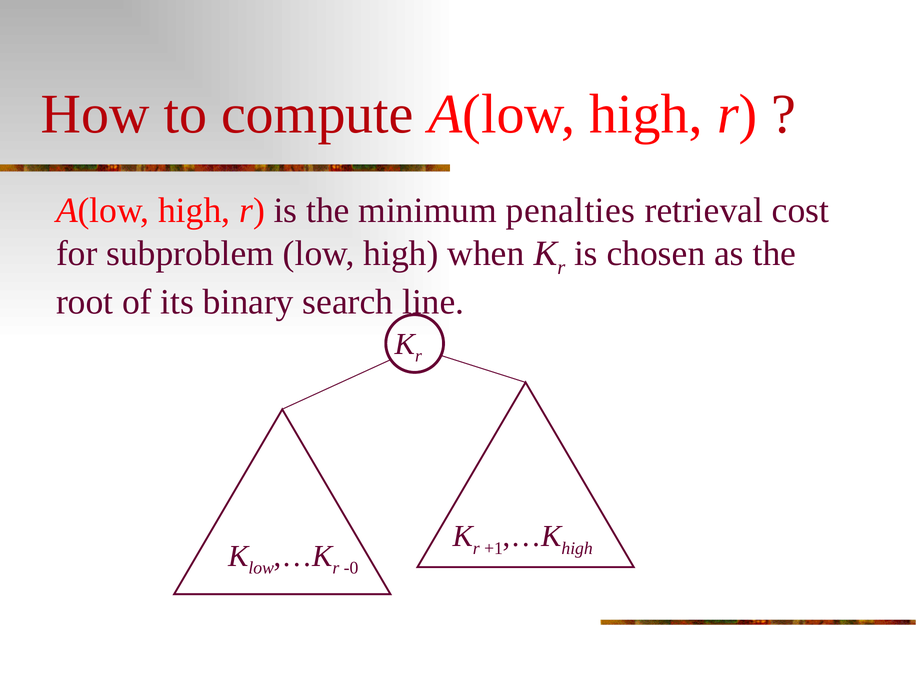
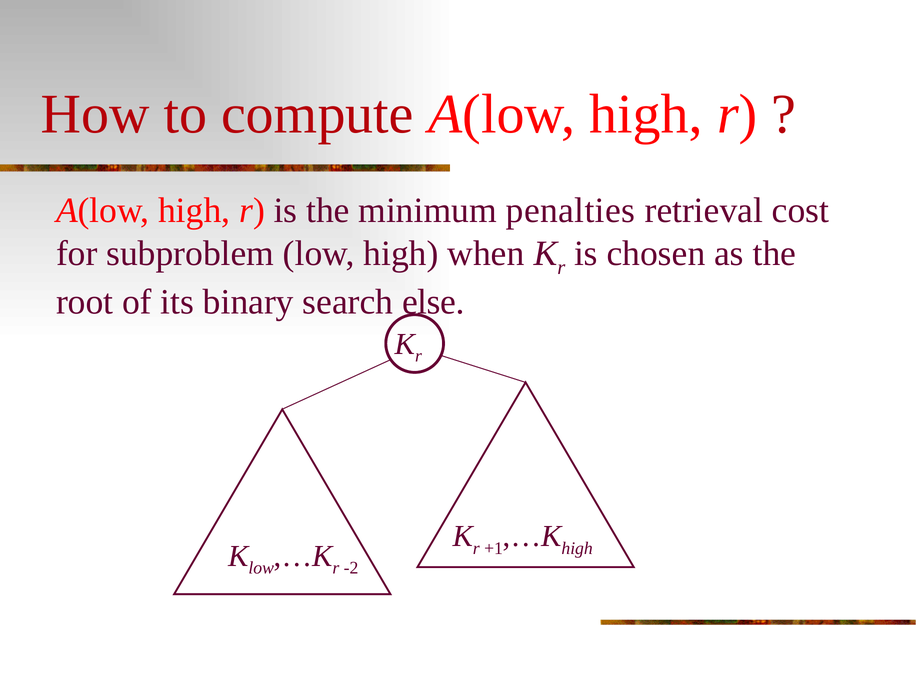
line: line -> else
-0: -0 -> -2
